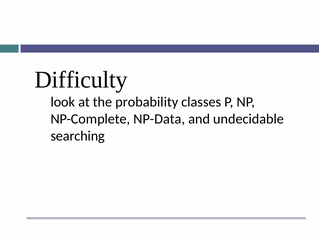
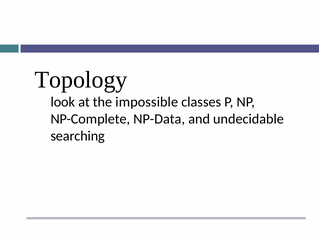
Difficulty: Difficulty -> Topology
probability: probability -> impossible
